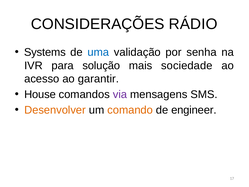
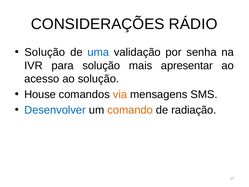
Systems at (45, 52): Systems -> Solução
sociedade: sociedade -> apresentar
ao garantir: garantir -> solução
via colour: purple -> orange
Desenvolver colour: orange -> blue
engineer: engineer -> radiação
